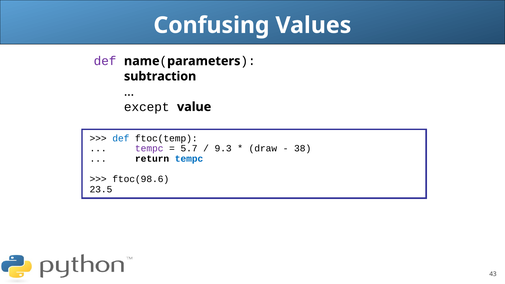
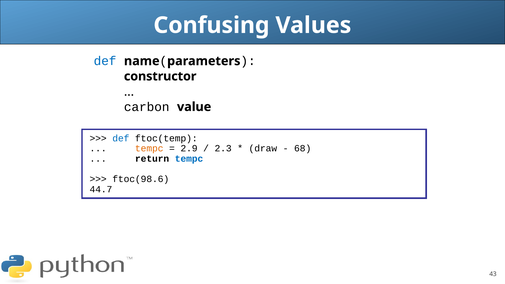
def at (105, 61) colour: purple -> blue
subtraction: subtraction -> constructor
except: except -> carbon
tempc at (149, 148) colour: purple -> orange
5.7: 5.7 -> 2.9
9.3: 9.3 -> 2.3
38: 38 -> 68
23.5: 23.5 -> 44.7
